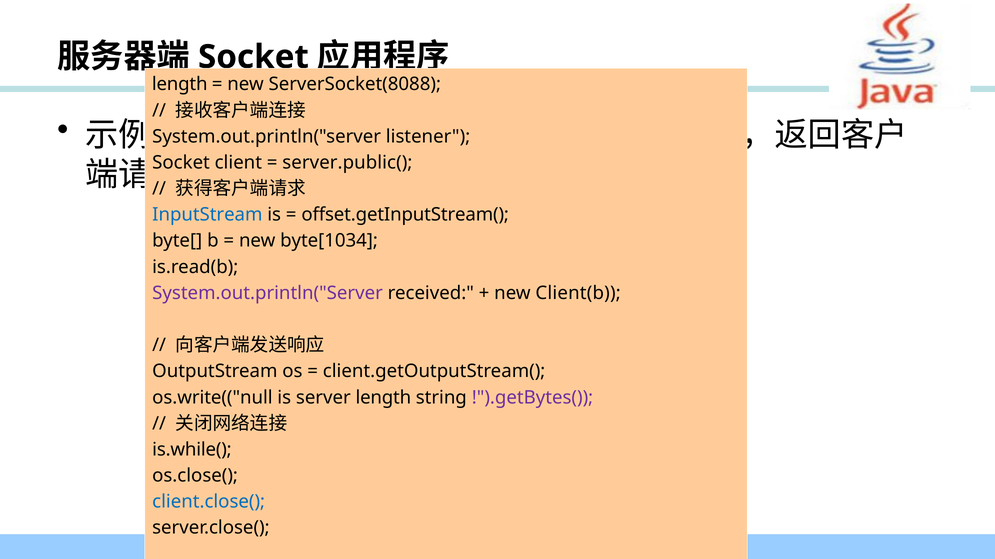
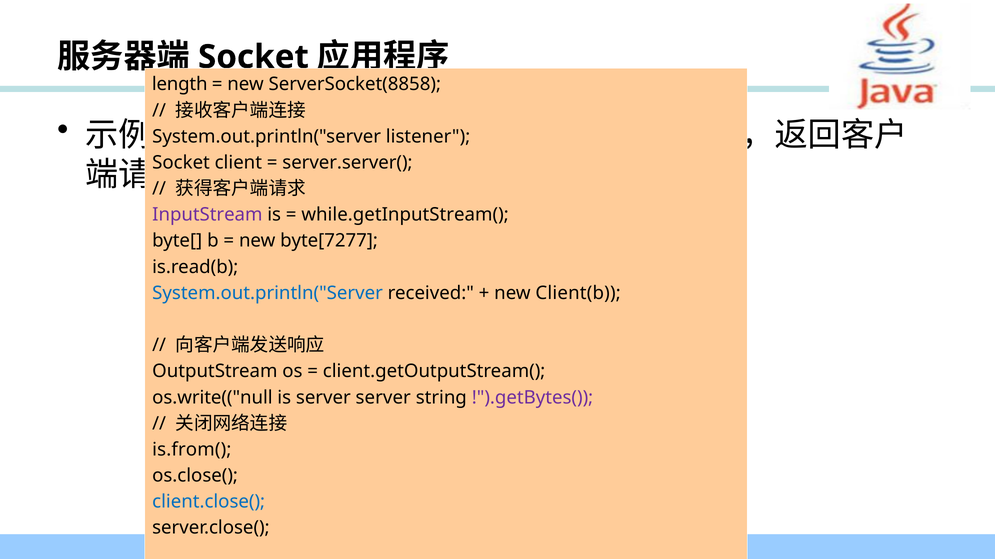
ServerSocket(8088: ServerSocket(8088 -> ServerSocket(8858
server.public(: server.public( -> server.server(
InputStream colour: blue -> purple
offset.getInputStream(: offset.getInputStream( -> while.getInputStream(
byte[1034: byte[1034 -> byte[7277
System.out.println("Server at (268, 293) colour: purple -> blue
server length: length -> server
is.while(: is.while( -> is.from(
